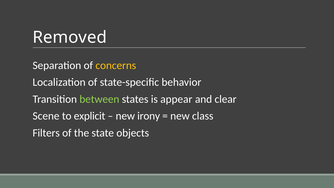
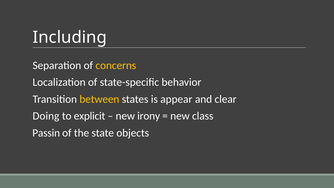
Removed: Removed -> Including
between colour: light green -> yellow
Scene: Scene -> Doing
Filters: Filters -> Passin
